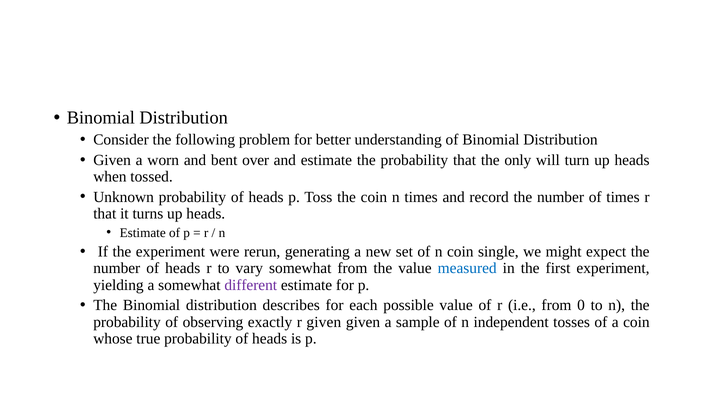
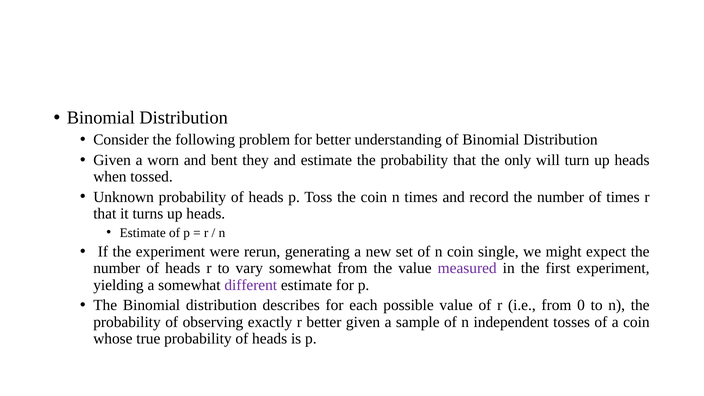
over: over -> they
measured colour: blue -> purple
r given: given -> better
